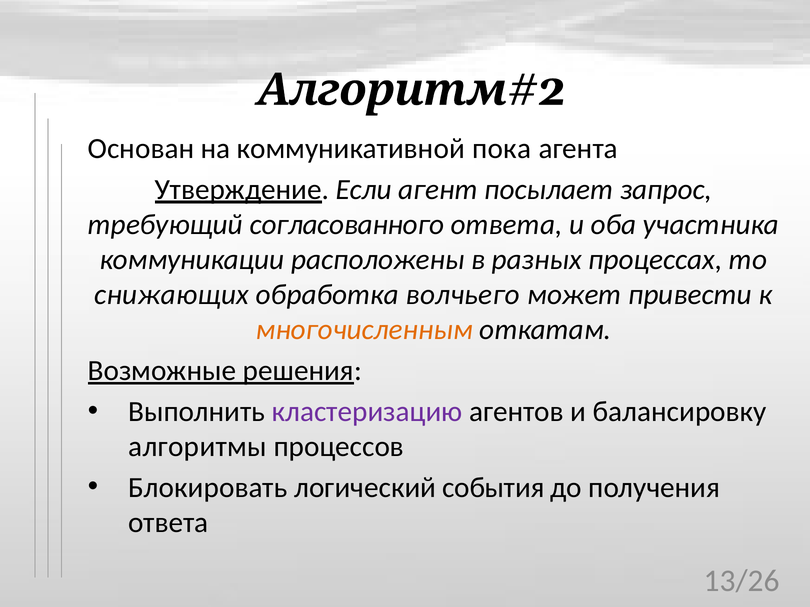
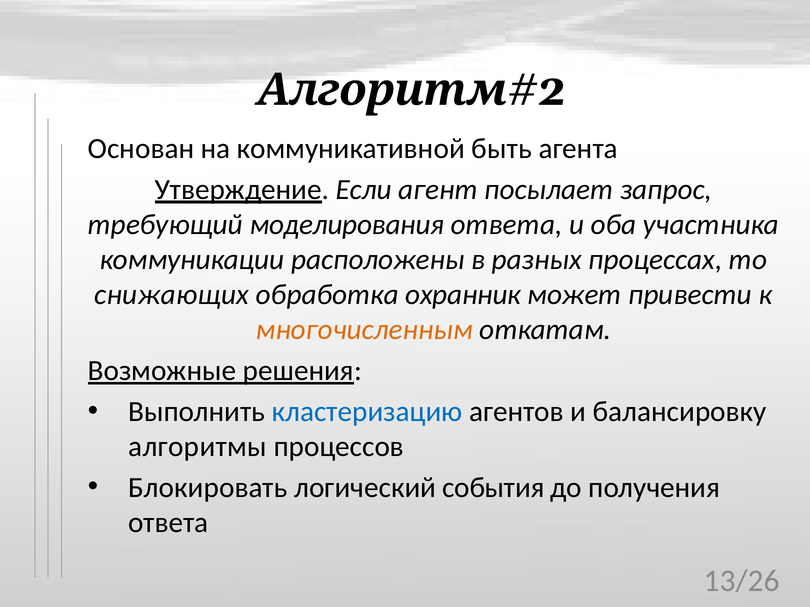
пока: пока -> быть
согласованного: согласованного -> моделирования
волчьего: волчьего -> охранник
кластеризацию colour: purple -> blue
